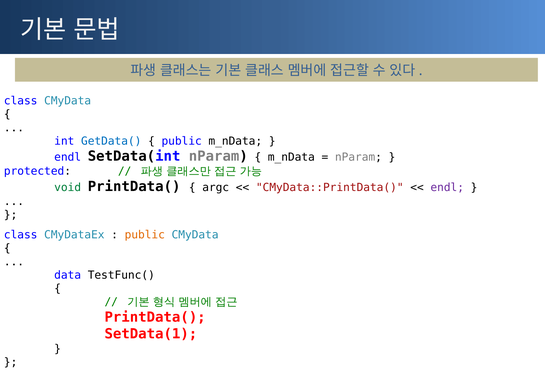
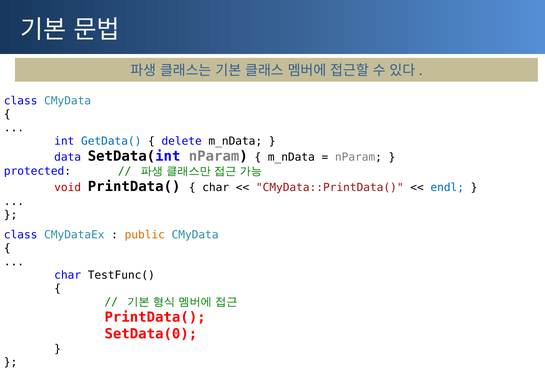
public at (182, 141): public -> delete
endl at (68, 157): endl -> data
void colour: green -> red
argc at (216, 188): argc -> char
endl at (447, 188) colour: purple -> blue
data at (68, 275): data -> char
SetData(1: SetData(1 -> SetData(0
